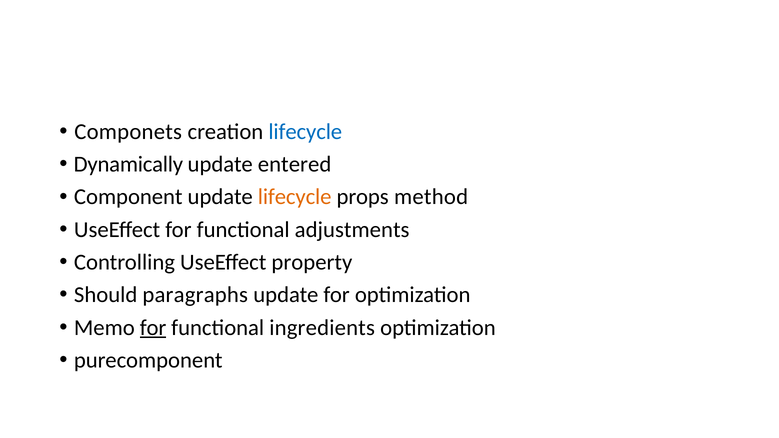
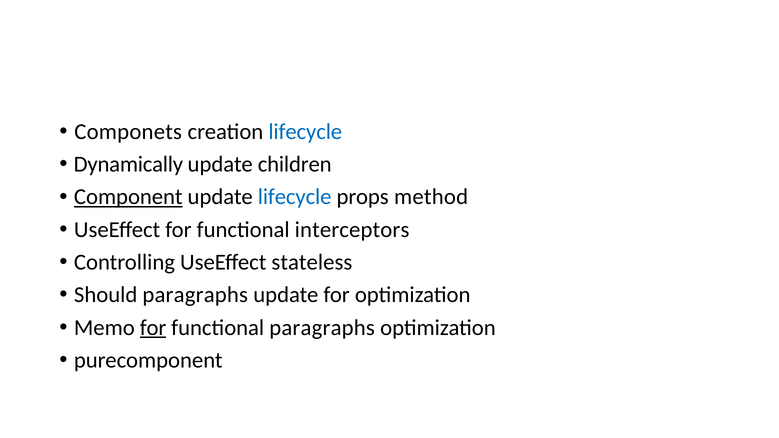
entered: entered -> children
Component underline: none -> present
lifecycle at (295, 197) colour: orange -> blue
adjustments: adjustments -> interceptors
property: property -> stateless
functional ingredients: ingredients -> paragraphs
